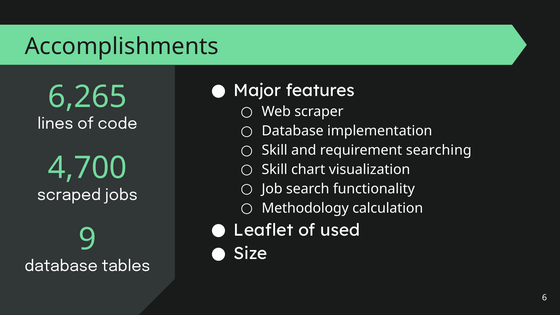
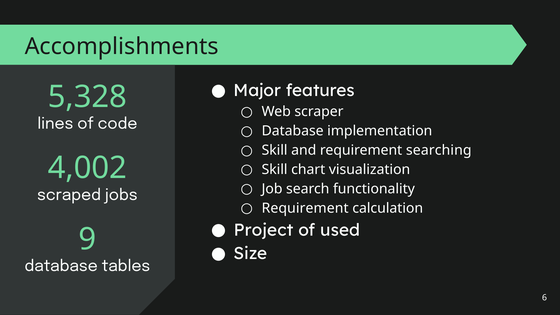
6,265: 6,265 -> 5,328
4,700: 4,700 -> 4,002
Methodology at (305, 208): Methodology -> Requirement
Leaflet: Leaflet -> Project
